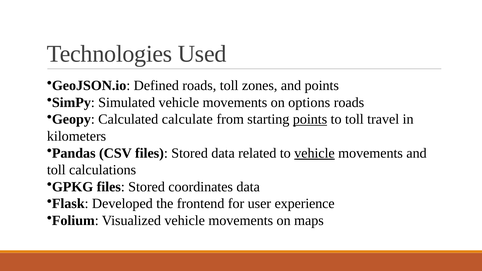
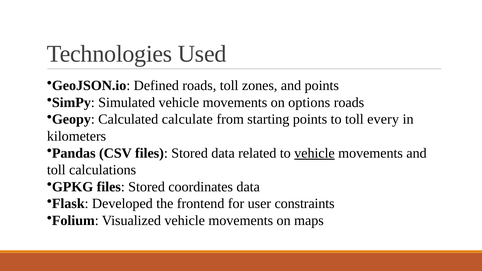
points at (310, 119) underline: present -> none
travel: travel -> every
experience: experience -> constraints
